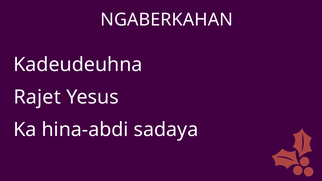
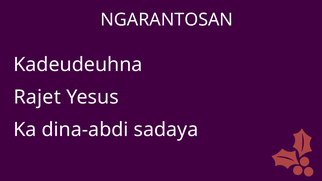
NGABERKAHAN: NGABERKAHAN -> NGARANTOSAN
hina-abdi: hina-abdi -> dina-abdi
